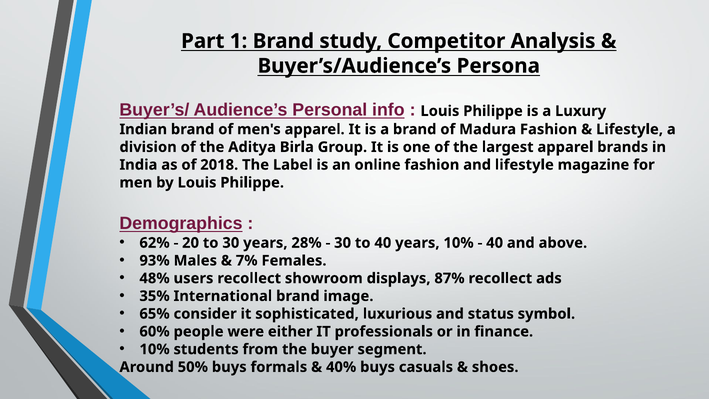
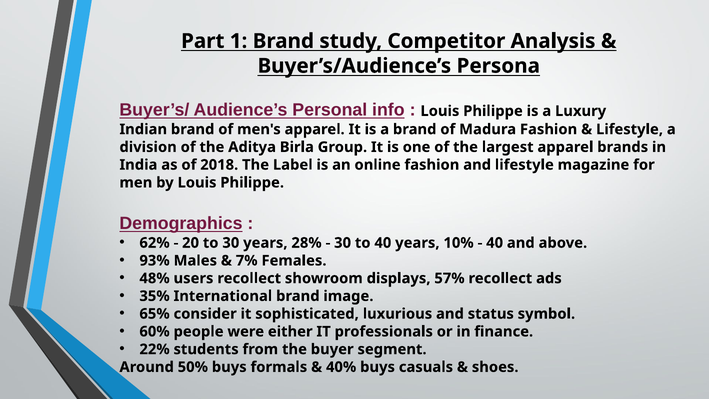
87%: 87% -> 57%
10% at (155, 349): 10% -> 22%
